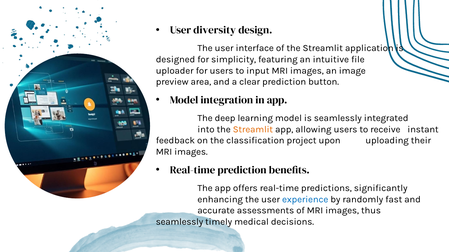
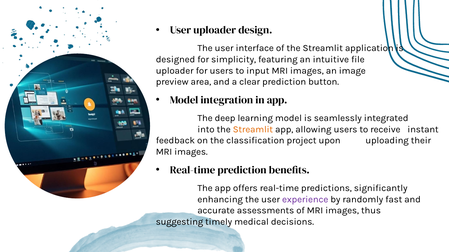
User diversity: diversity -> uploader
experience colour: blue -> purple
seamlessly at (179, 222): seamlessly -> suggesting
